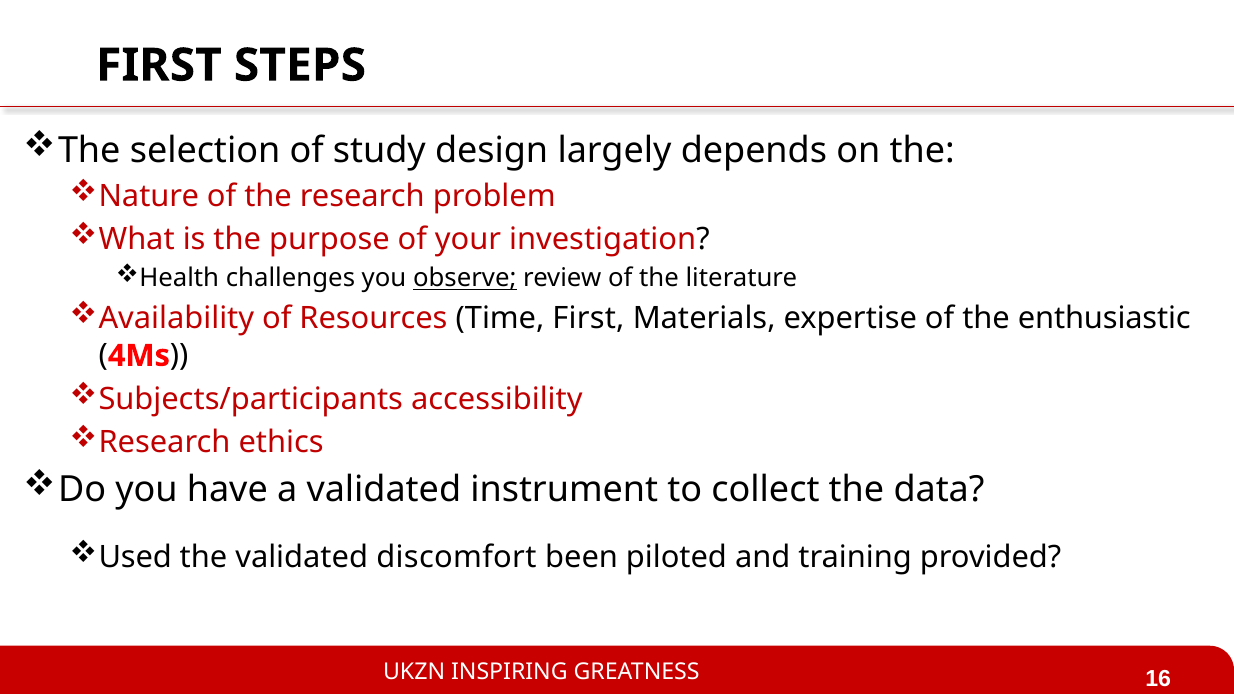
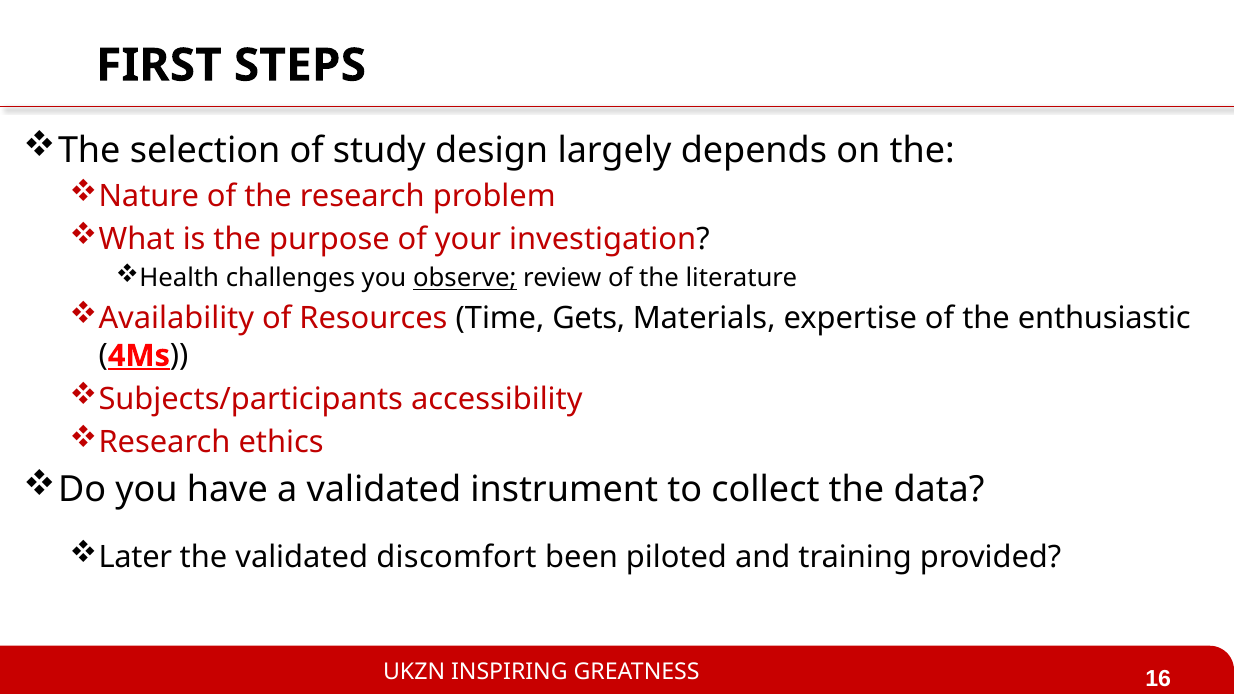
Time First: First -> Gets
4Ms underline: none -> present
Used: Used -> Later
